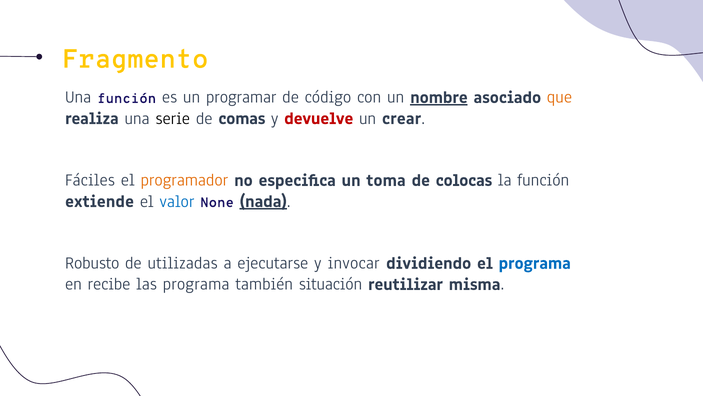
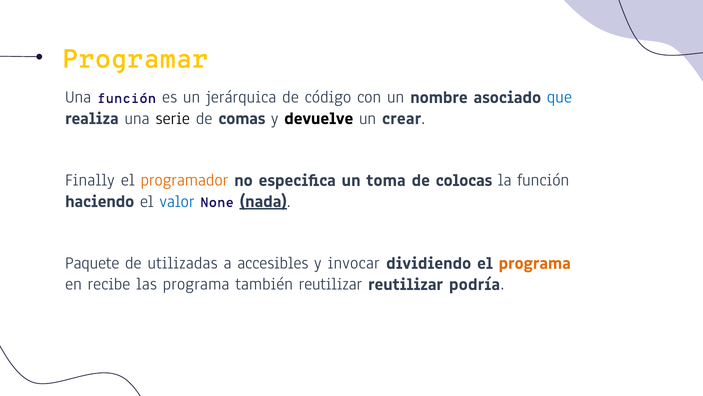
Fragmento: Fragmento -> Programar
programar: programar -> jerárquica
nombre underline: present -> none
que colour: orange -> blue
devuelve colour: red -> black
Fáciles: Fáciles -> Finally
extiende: extiende -> haciendo
Robusto: Robusto -> Paquete
ejecutarse: ejecutarse -> accesibles
programa at (535, 263) colour: blue -> orange
también situación: situación -> reutilizar
misma: misma -> podría
